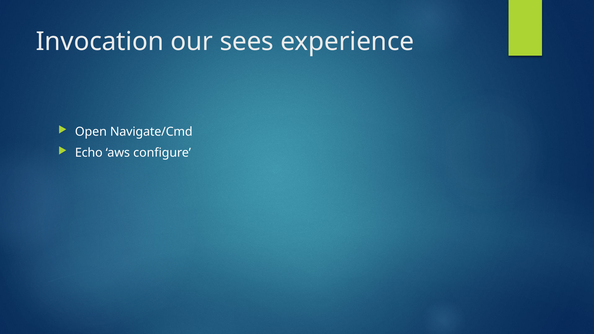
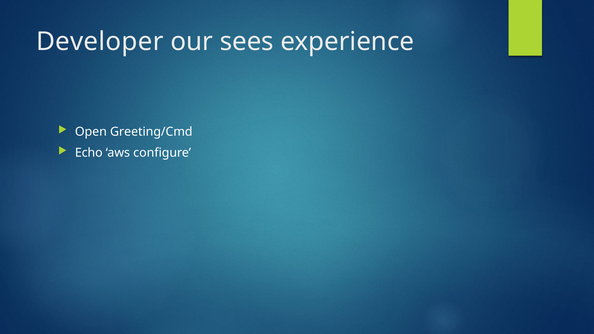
Invocation: Invocation -> Developer
Navigate/Cmd: Navigate/Cmd -> Greeting/Cmd
